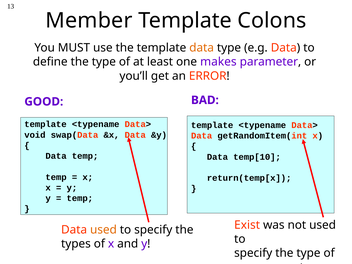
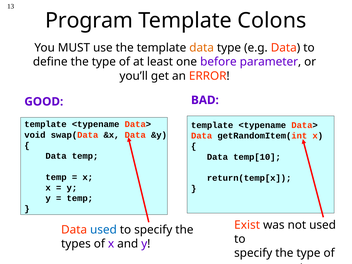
Member: Member -> Program
makes: makes -> before
used at (103, 230) colour: orange -> blue
